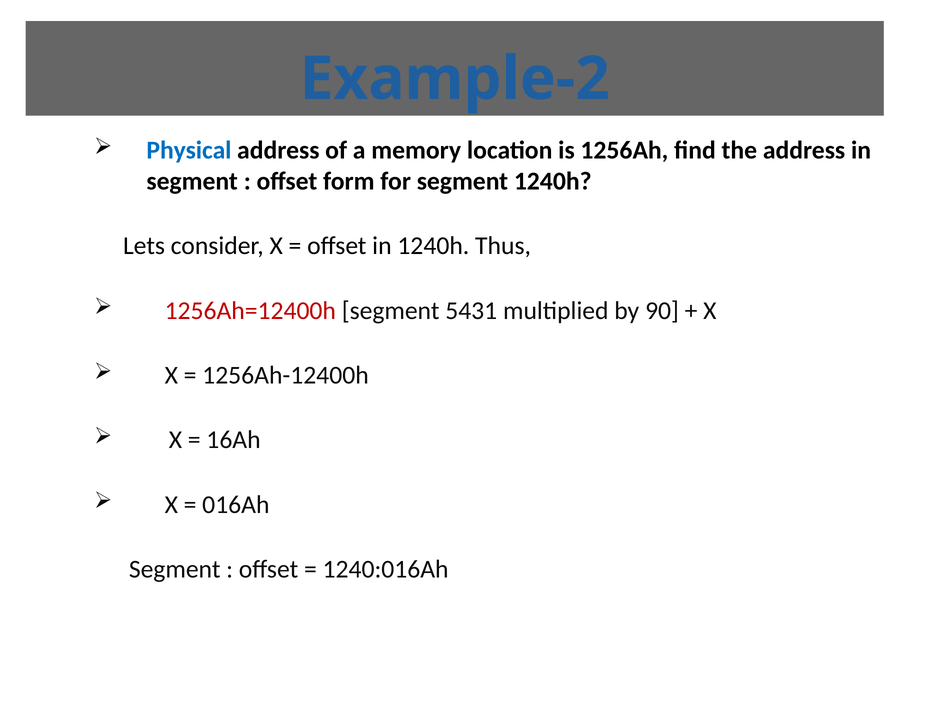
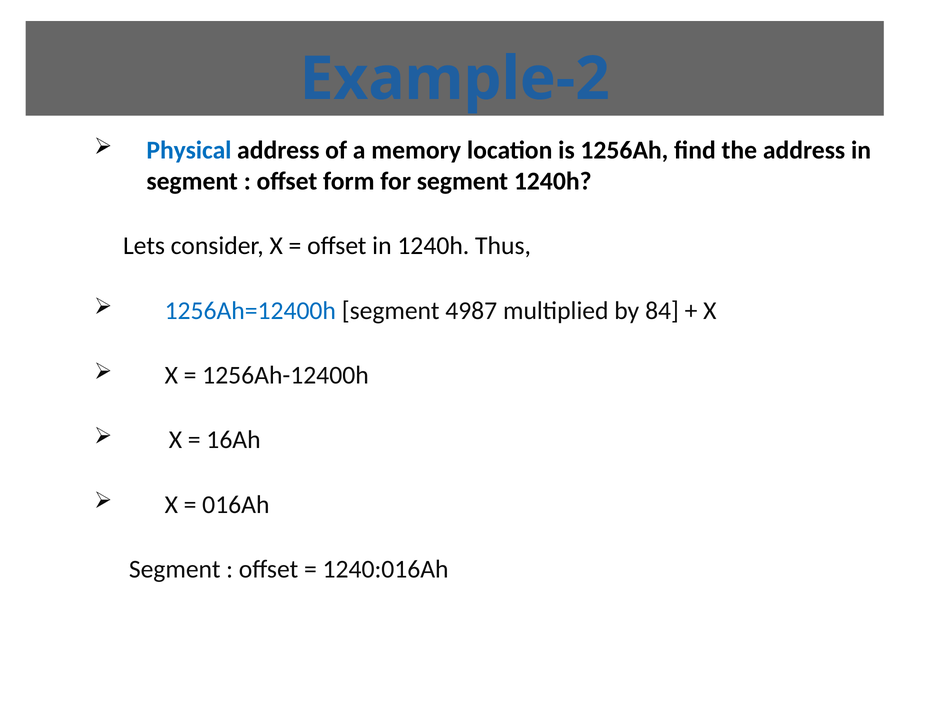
1256Ah=12400h colour: red -> blue
5431: 5431 -> 4987
90: 90 -> 84
